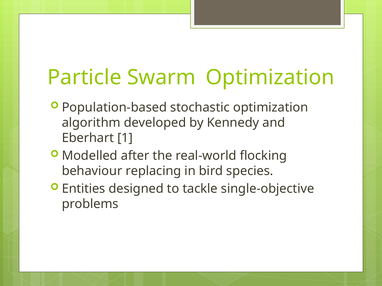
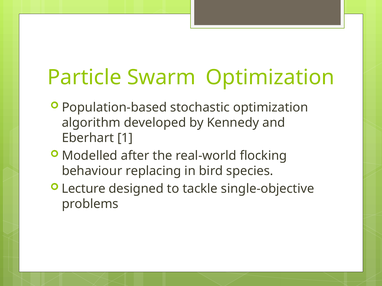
Entities: Entities -> Lecture
